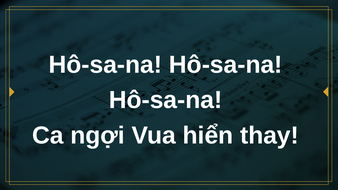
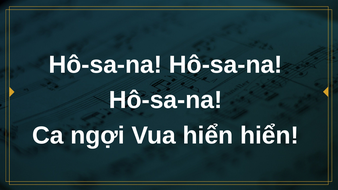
hiển thay: thay -> hiển
